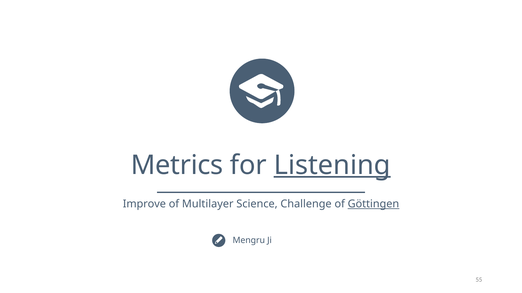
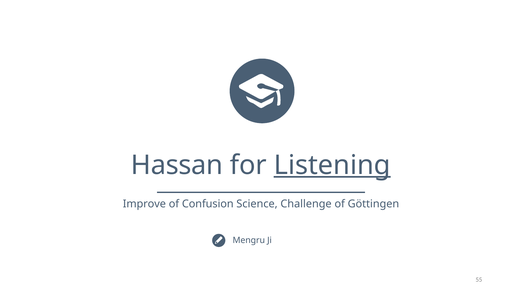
Metrics: Metrics -> Hassan
Multilayer: Multilayer -> Confusion
Göttingen underline: present -> none
